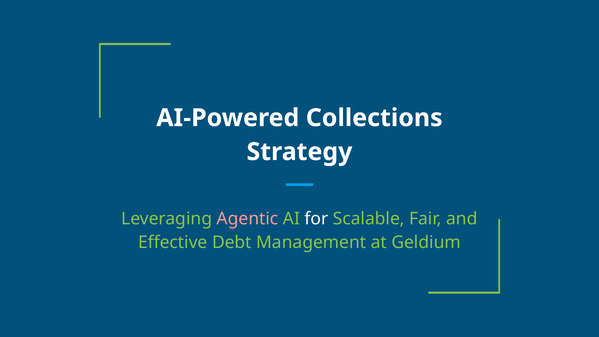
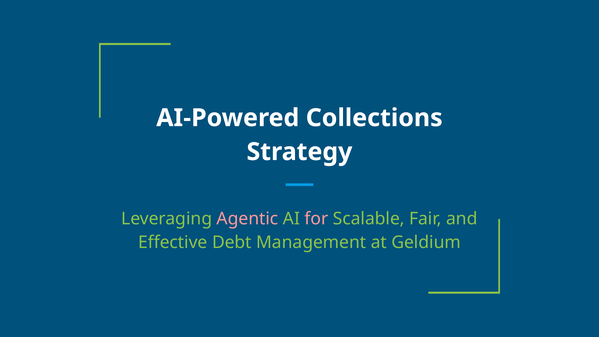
for colour: white -> pink
